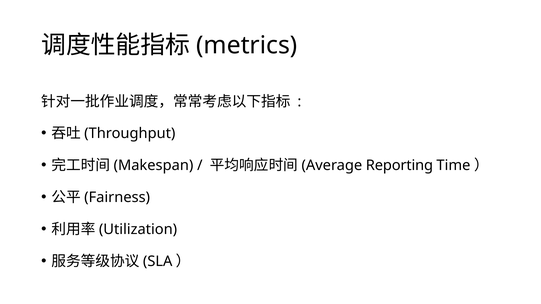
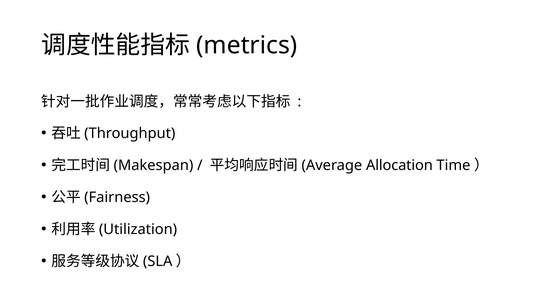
Reporting: Reporting -> Allocation
